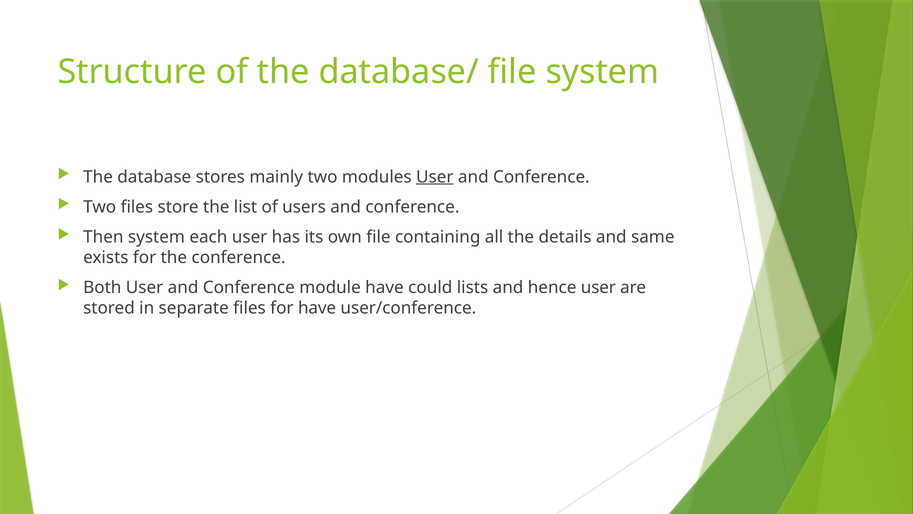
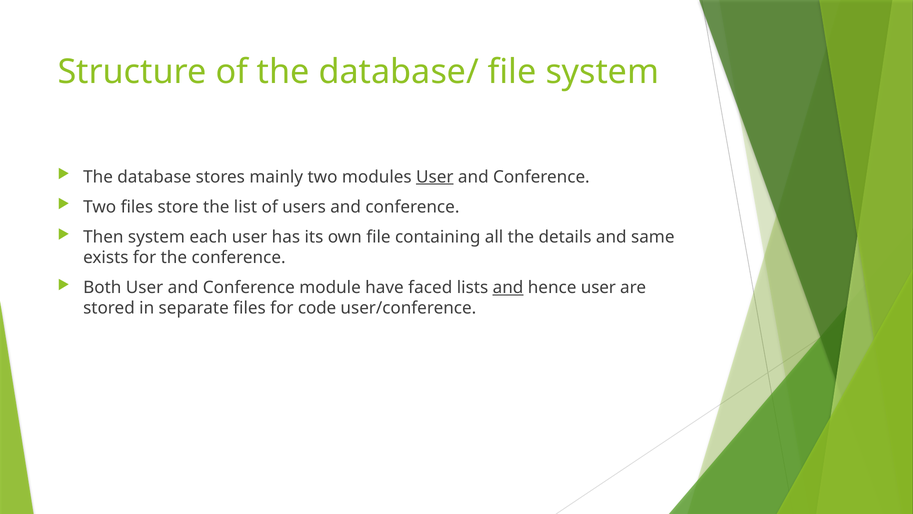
could: could -> faced
and at (508, 287) underline: none -> present
for have: have -> code
